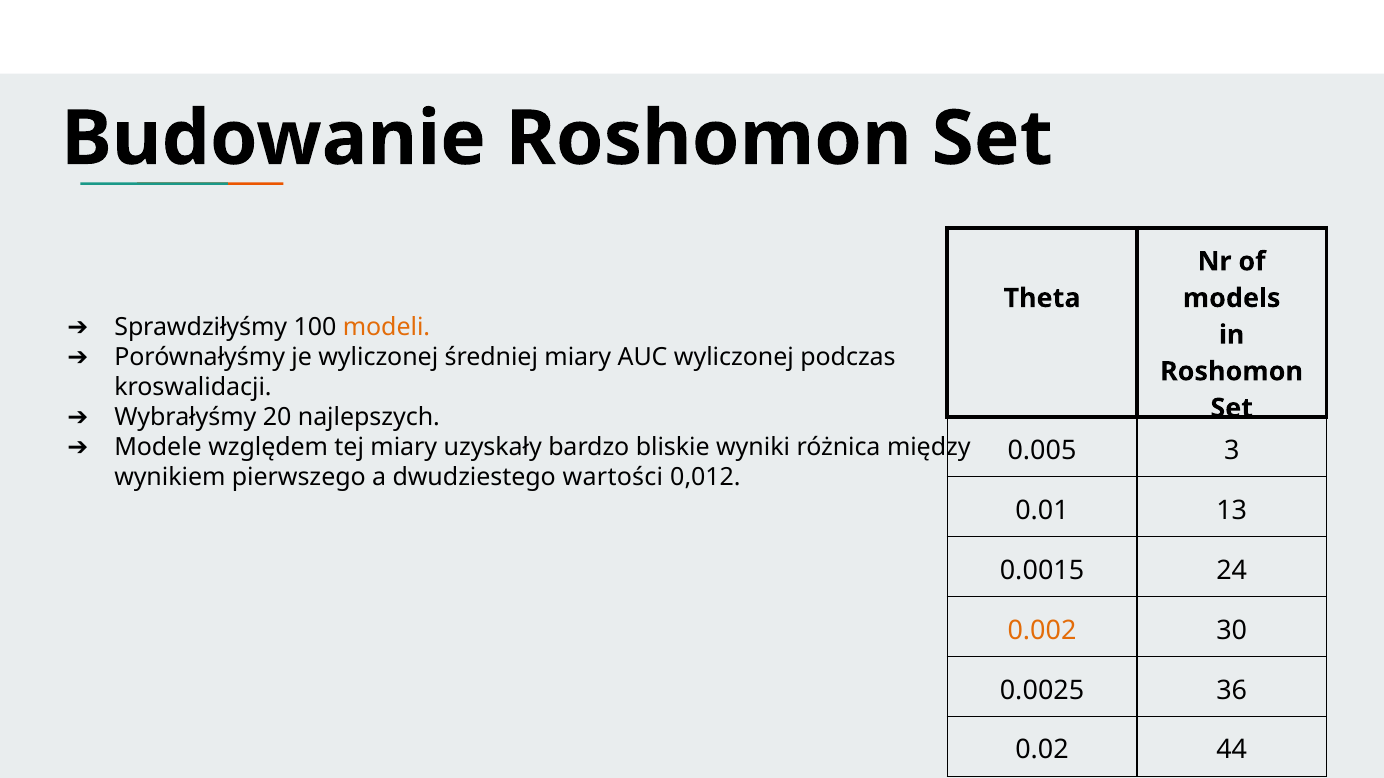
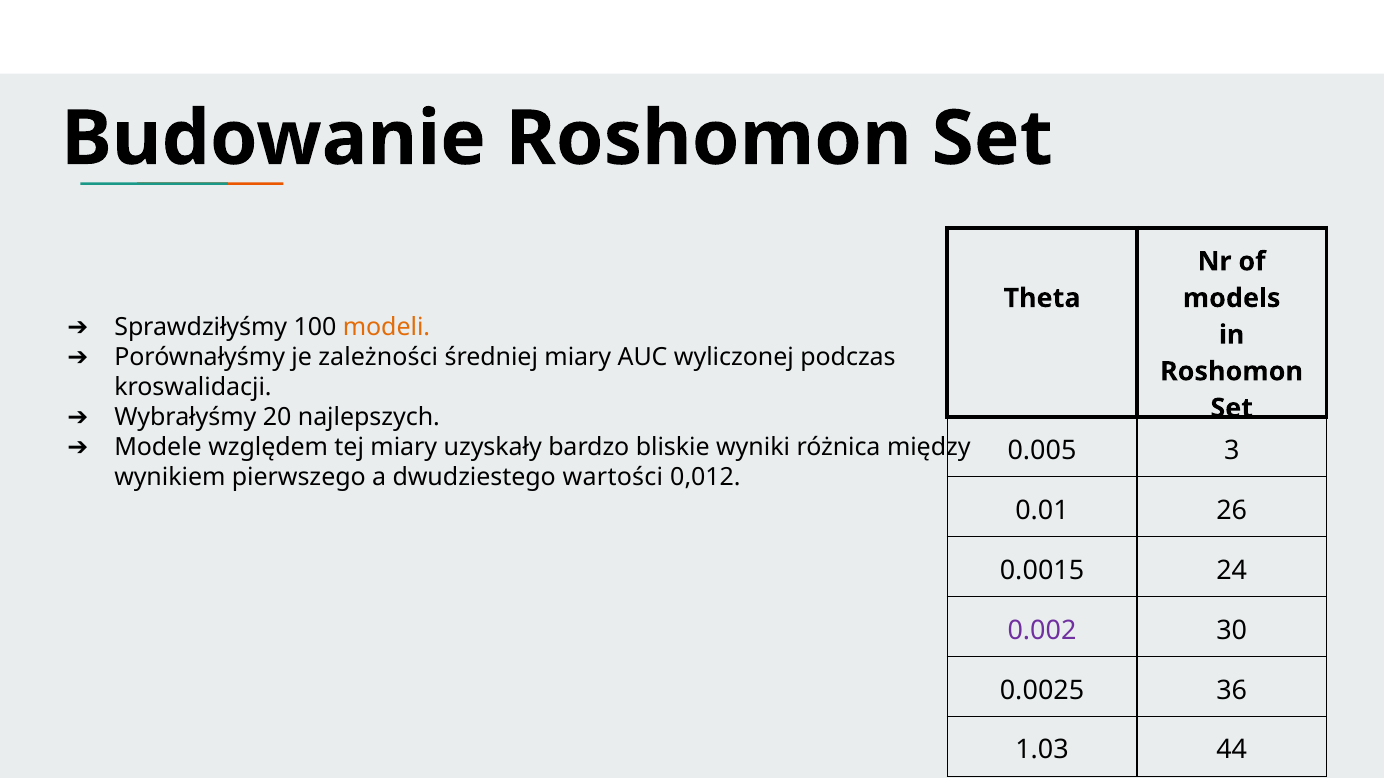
je wyliczonej: wyliczonej -> zależności
13: 13 -> 26
0.002 colour: orange -> purple
0.02: 0.02 -> 1.03
